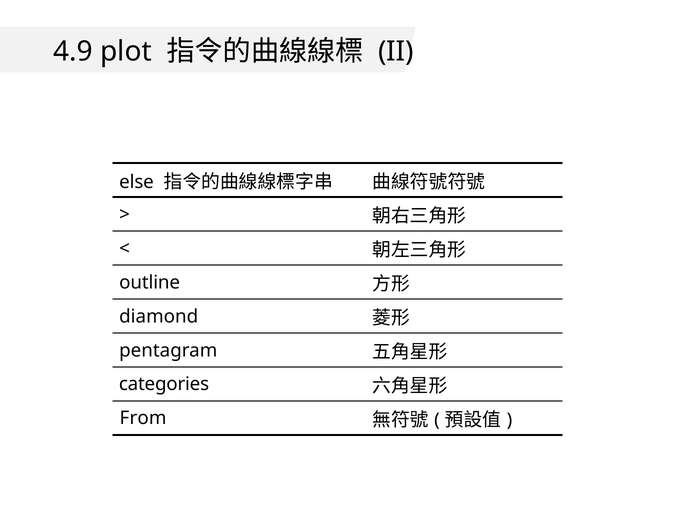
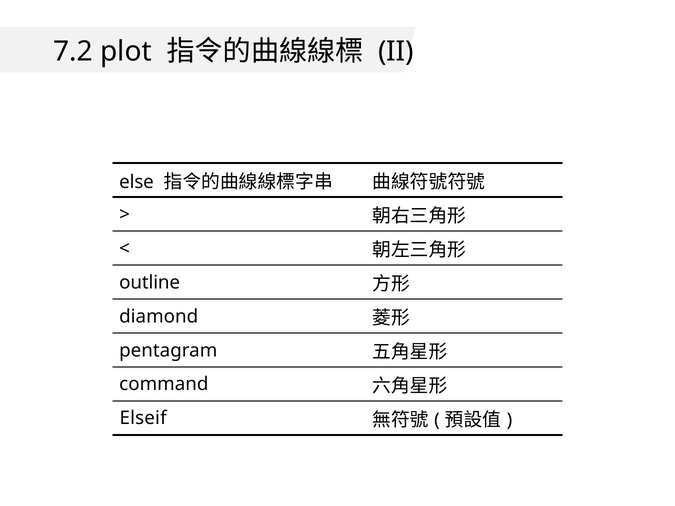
4.9: 4.9 -> 7.2
categories: categories -> command
From: From -> Elseif
